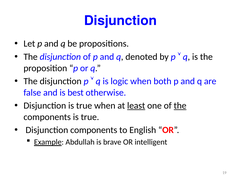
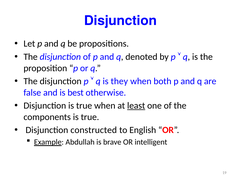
logic: logic -> they
the at (180, 106) underline: present -> none
Disjunction components: components -> constructed
